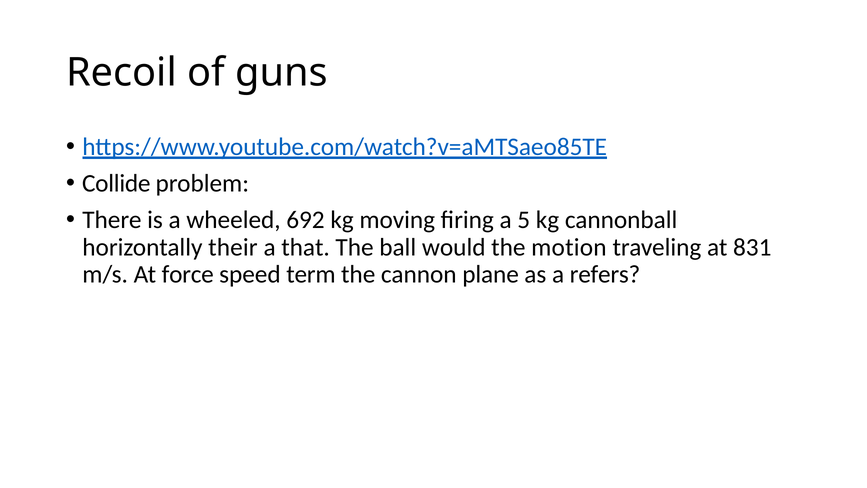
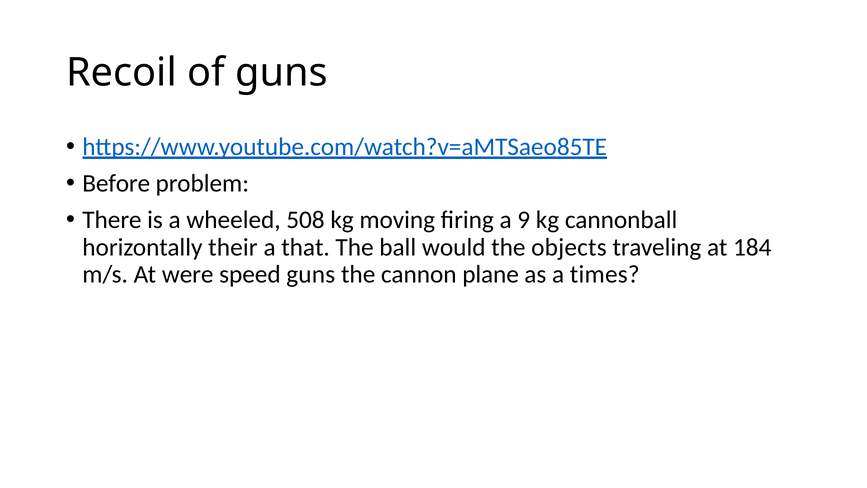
Collide: Collide -> Before
692: 692 -> 508
5: 5 -> 9
motion: motion -> objects
831: 831 -> 184
force: force -> were
speed term: term -> guns
refers: refers -> times
